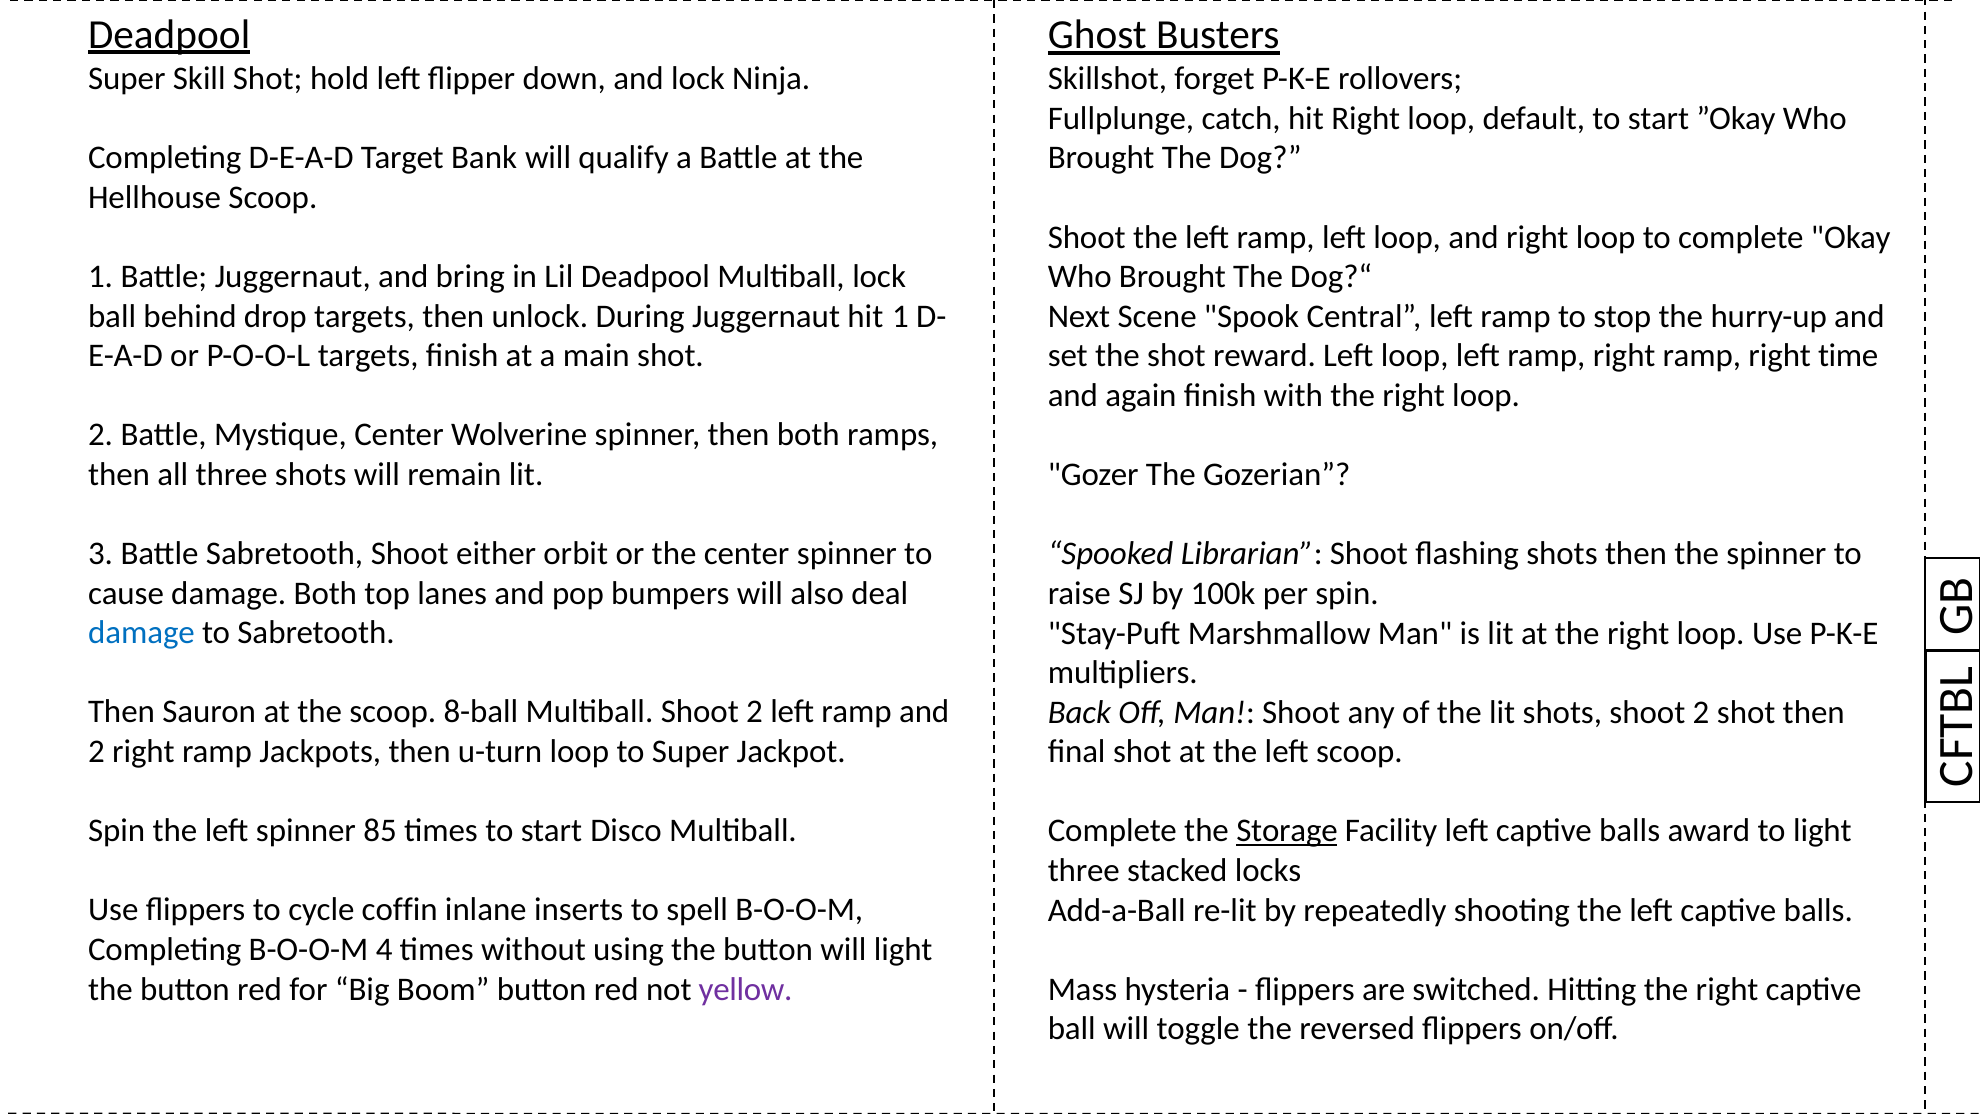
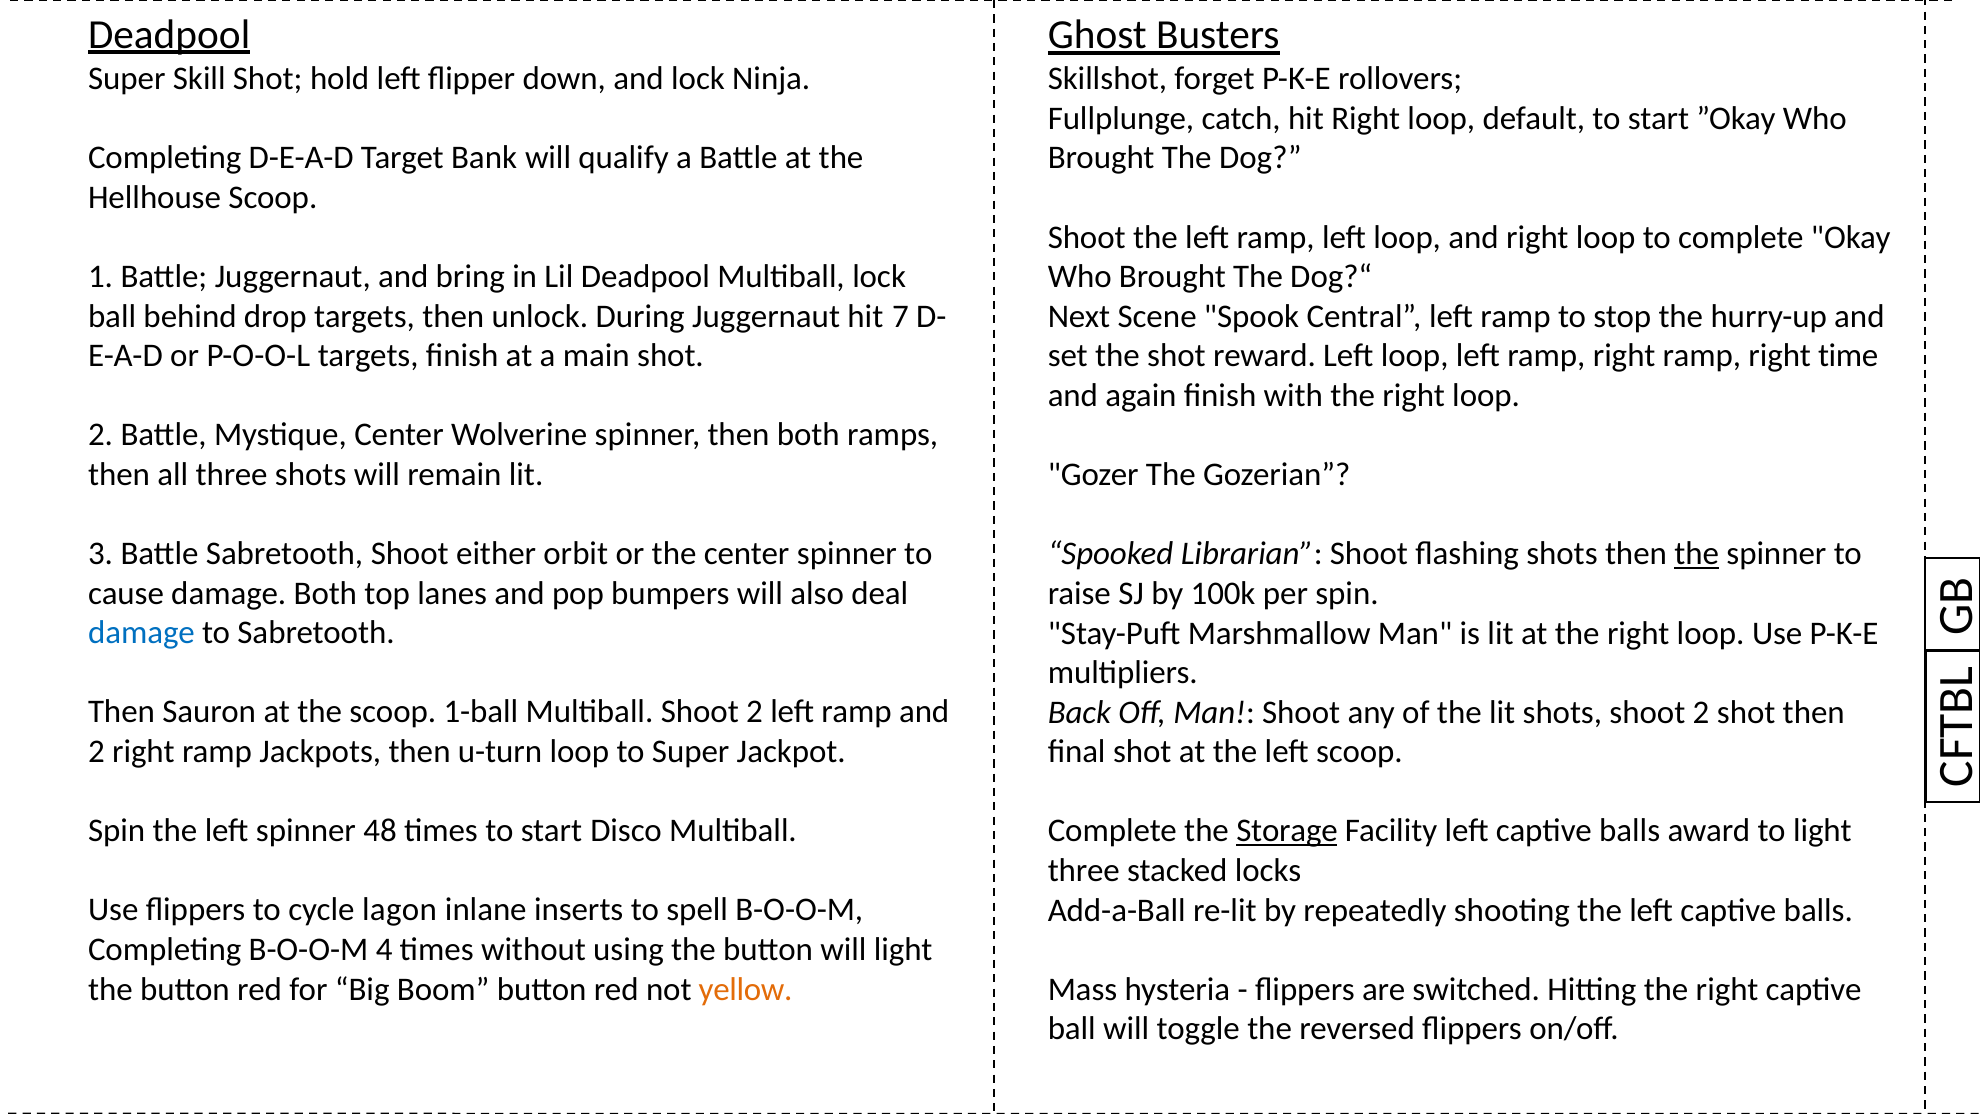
hit 1: 1 -> 7
the at (1697, 554) underline: none -> present
8-ball: 8-ball -> 1-ball
85: 85 -> 48
coffin: coffin -> lagon
yellow colour: purple -> orange
